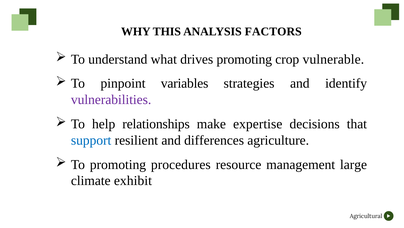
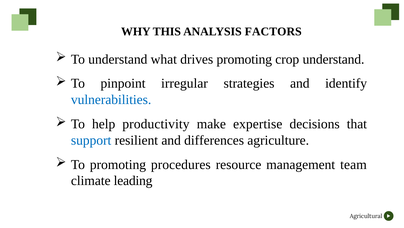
crop vulnerable: vulnerable -> understand
variables: variables -> irregular
vulnerabilities colour: purple -> blue
relationships: relationships -> productivity
large: large -> team
exhibit: exhibit -> leading
